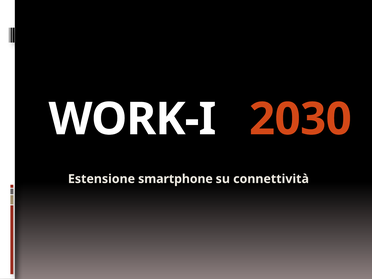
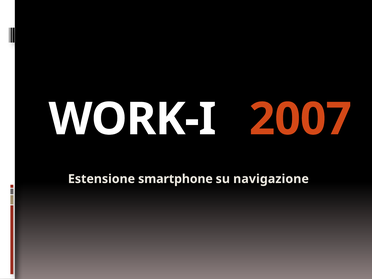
2030: 2030 -> 2007
connettività: connettività -> navigazione
